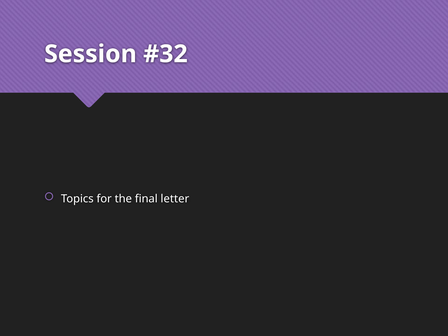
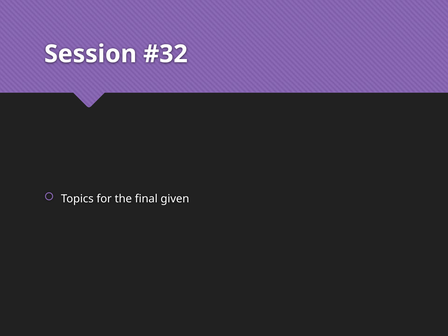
letter: letter -> given
